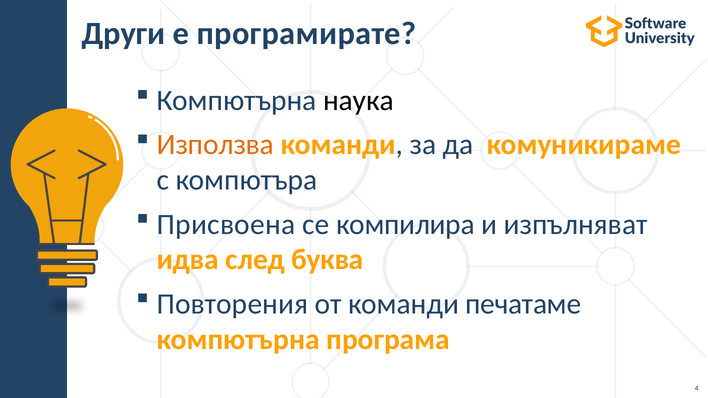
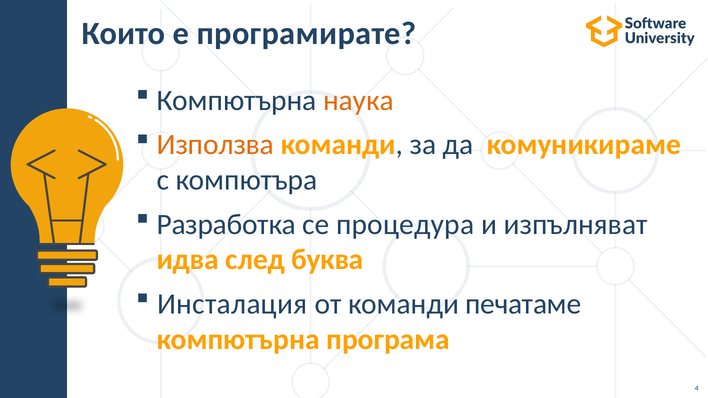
Други: Други -> Които
наука colour: black -> orange
Присвоена: Присвоена -> Разработка
компилира: компилира -> процедура
Повторения: Повторения -> Инсталация
